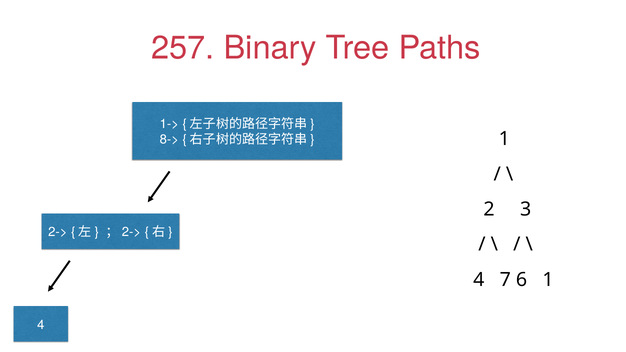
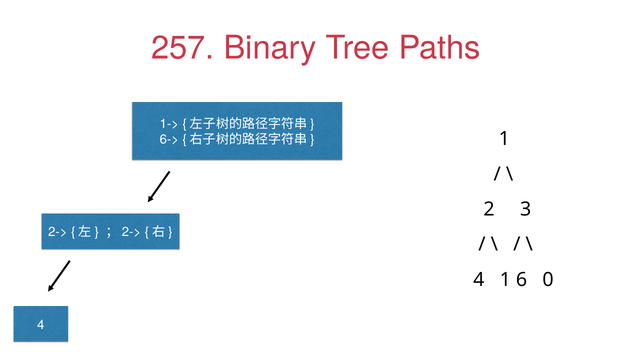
8->: 8-> -> 6->
4 7: 7 -> 1
6 1: 1 -> 0
